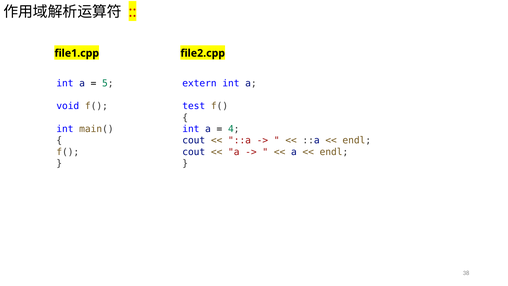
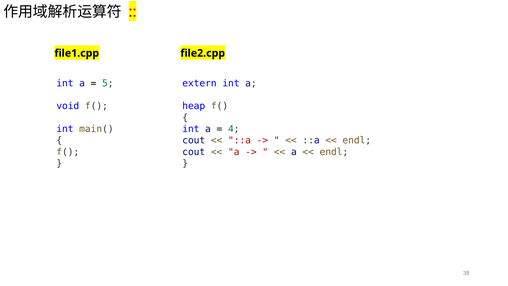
test: test -> heap
